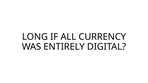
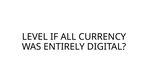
LONG: LONG -> LEVEL
